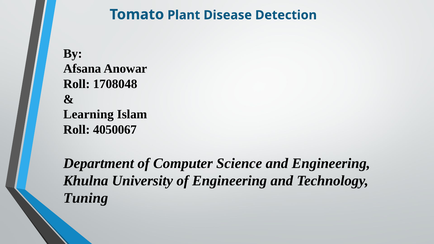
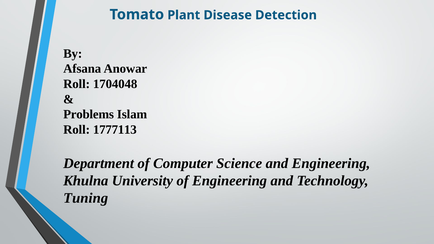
1708048: 1708048 -> 1704048
Learning: Learning -> Problems
4050067: 4050067 -> 1777113
